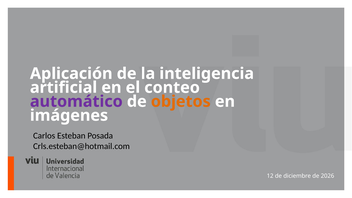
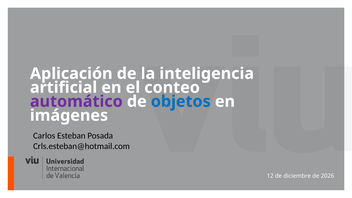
objetos colour: orange -> blue
